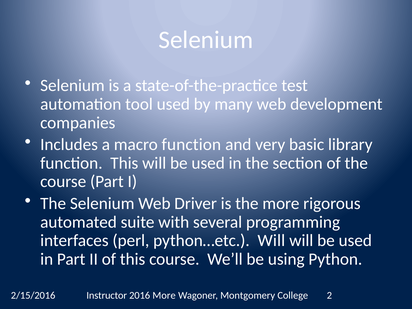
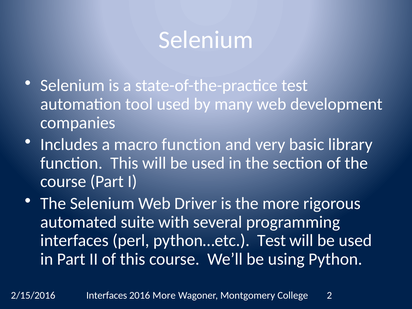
python…etc Will: Will -> Test
2/15/2016 Instructor: Instructor -> Interfaces
